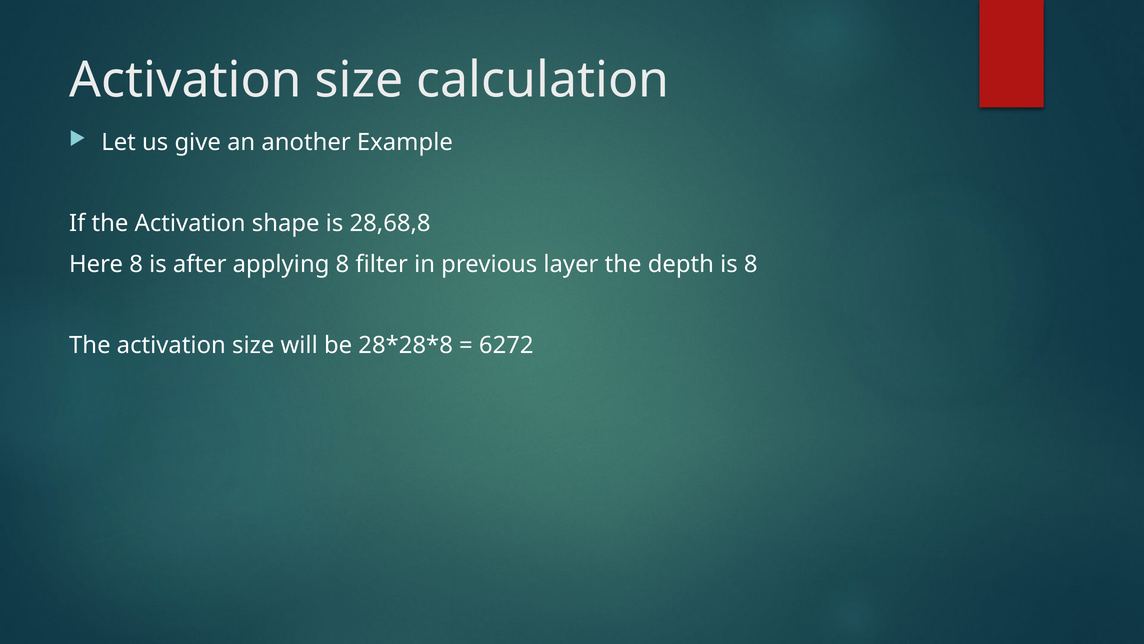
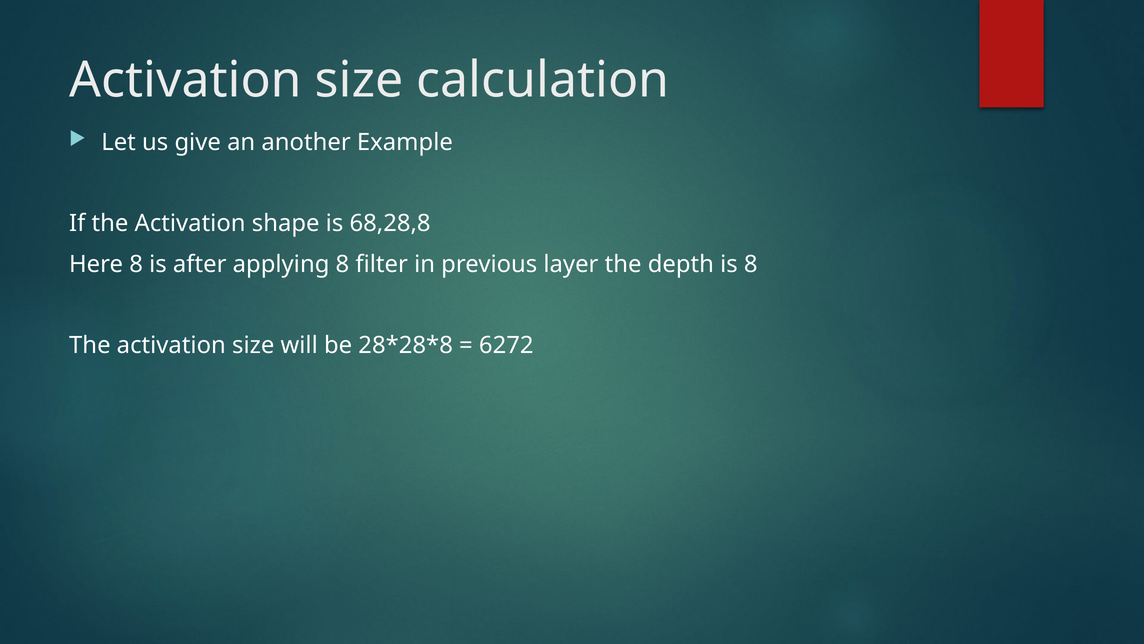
28,68,8: 28,68,8 -> 68,28,8
